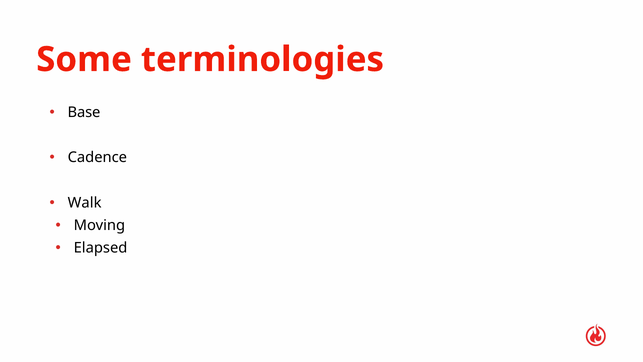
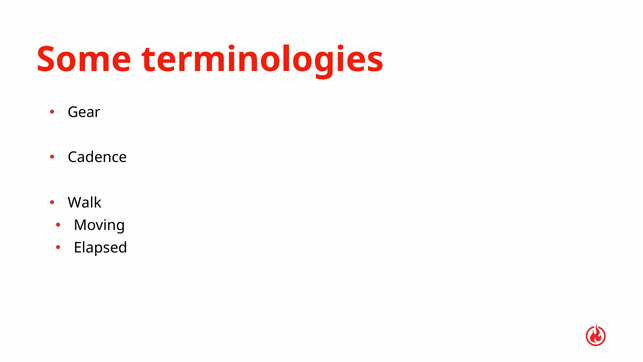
Base: Base -> Gear
